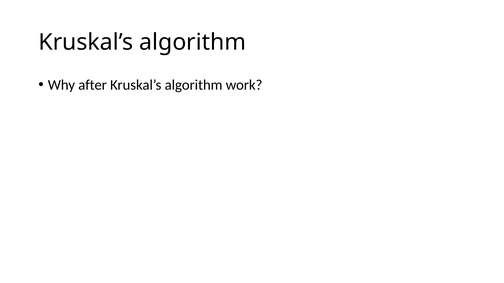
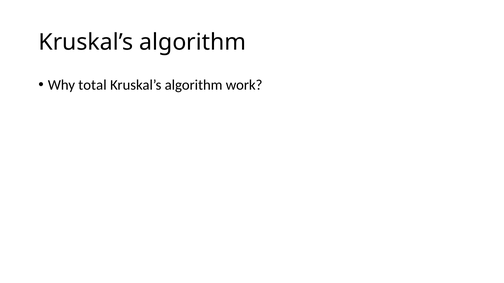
after: after -> total
